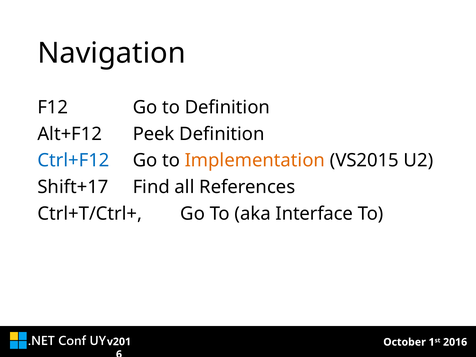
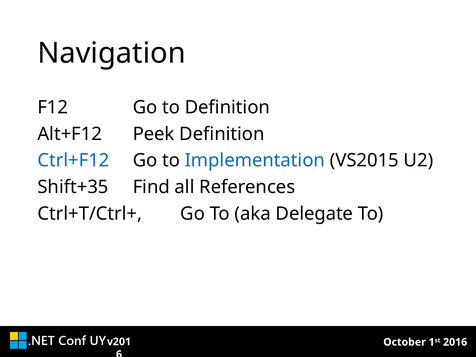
Implementation colour: orange -> blue
Shift+17: Shift+17 -> Shift+35
Interface: Interface -> Delegate
